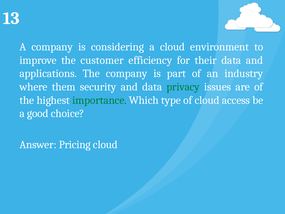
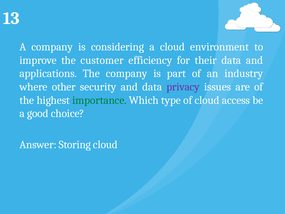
them: them -> other
privacy colour: green -> purple
Pricing: Pricing -> Storing
